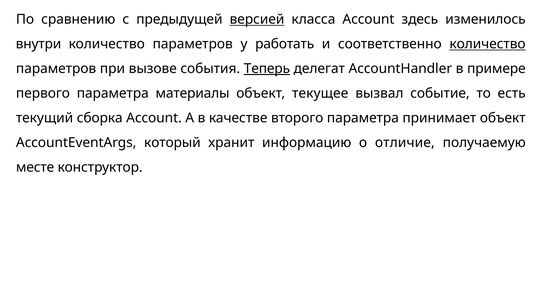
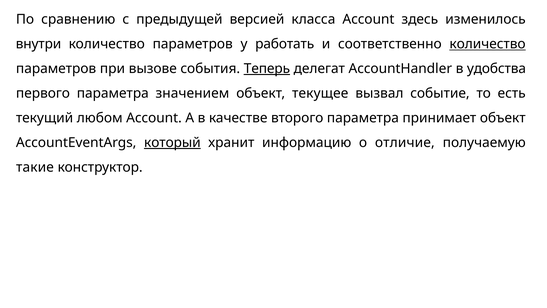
версией underline: present -> none
примере: примере -> удобства
материалы: материалы -> значением
сборка: сборка -> любом
который underline: none -> present
месте: месте -> такие
